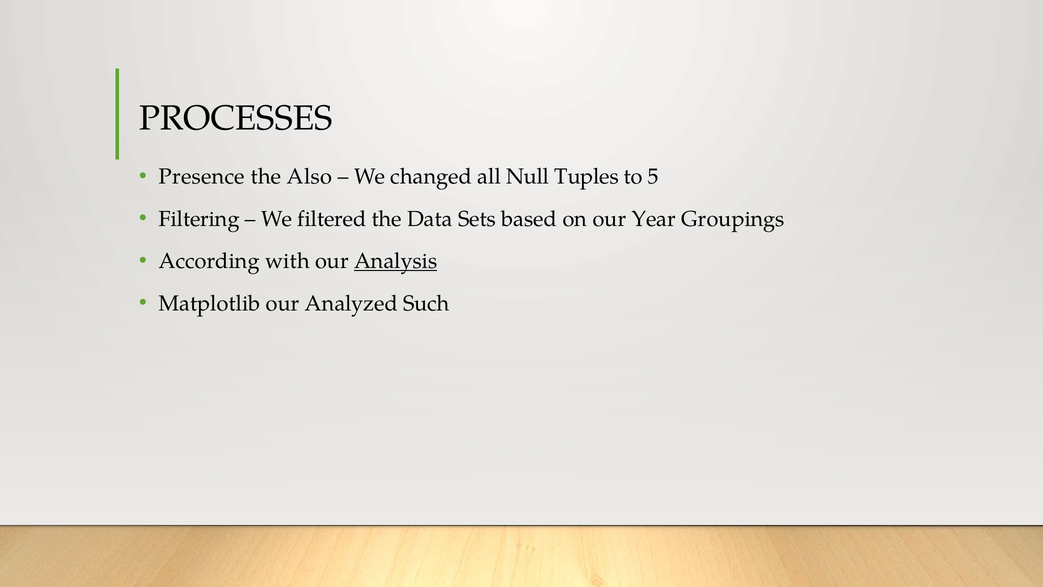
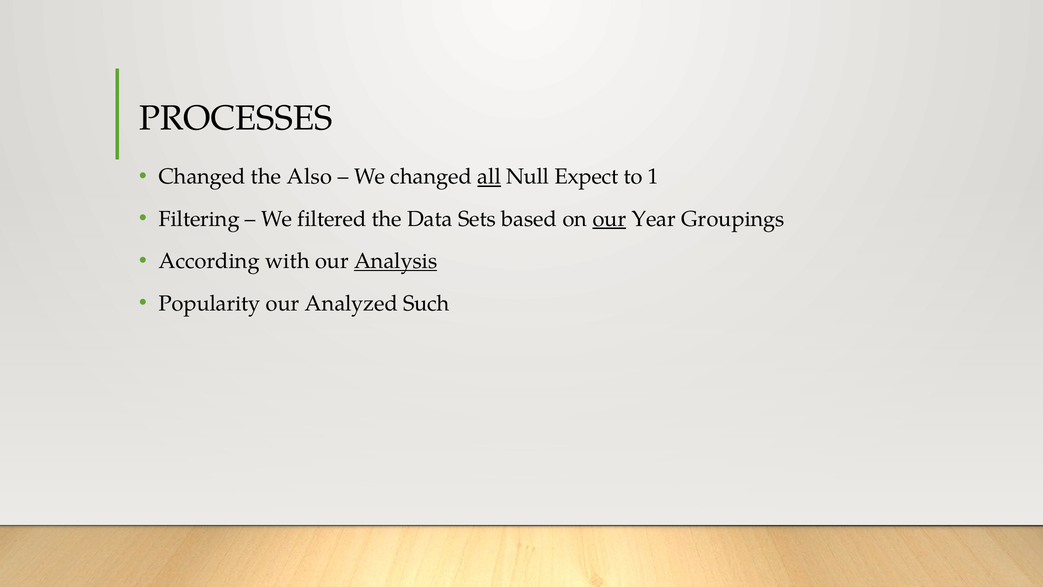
Presence at (202, 177): Presence -> Changed
all underline: none -> present
Tuples: Tuples -> Expect
5: 5 -> 1
our at (609, 219) underline: none -> present
Matplotlib: Matplotlib -> Popularity
